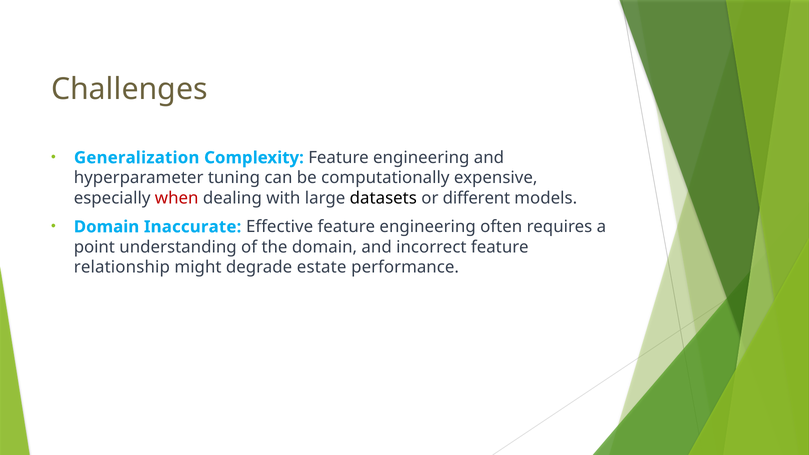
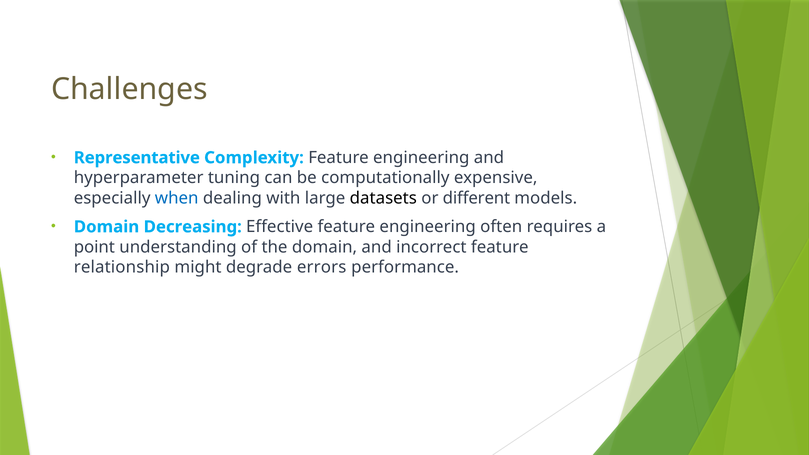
Generalization: Generalization -> Representative
when colour: red -> blue
Inaccurate: Inaccurate -> Decreasing
estate: estate -> errors
